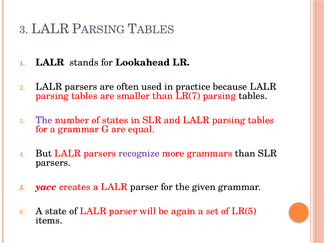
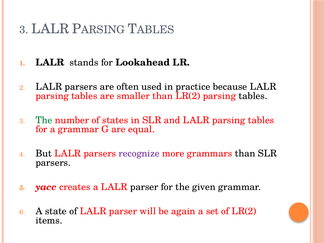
than LR(7: LR(7 -> LR(2
The at (44, 120) colour: purple -> green
of LR(5: LR(5 -> LR(2
